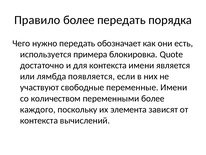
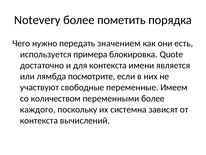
Правило: Правило -> Notevery
более передать: передать -> пометить
обозначает: обозначает -> значением
появляется: появляется -> посмотрите
переменные Имени: Имени -> Имеем
элемента: элемента -> системна
